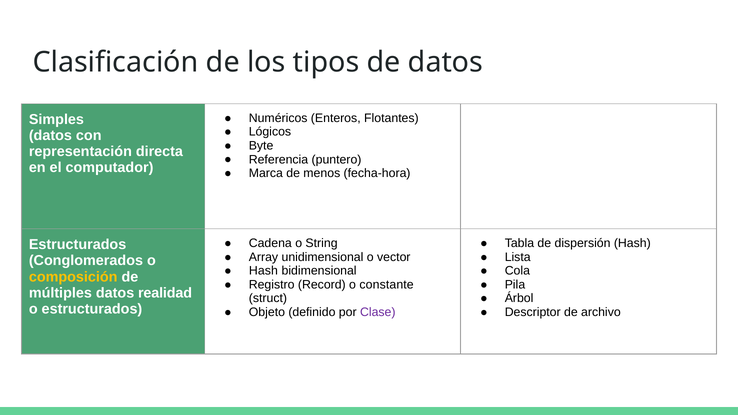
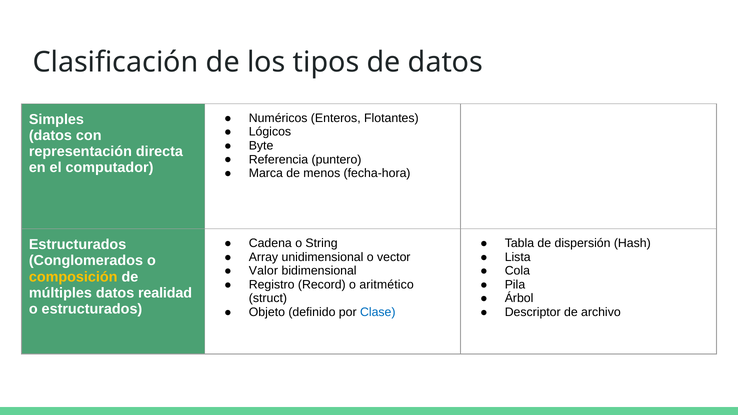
Hash at (263, 271): Hash -> Valor
constante: constante -> aritmético
Clase colour: purple -> blue
